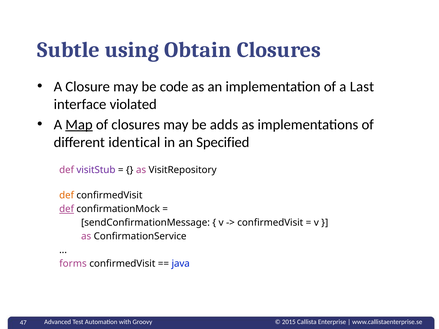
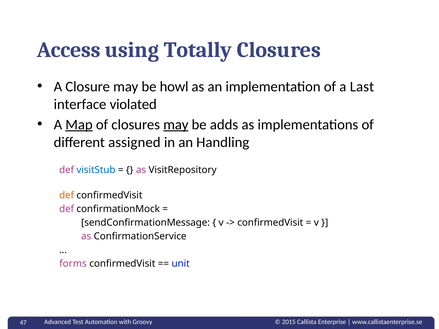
Subtle: Subtle -> Access
Obtain: Obtain -> Totally
code: code -> howl
may at (176, 125) underline: none -> present
identical: identical -> assigned
Specified: Specified -> Handling
visitStub colour: purple -> blue
def at (67, 209) underline: present -> none
java: java -> unit
